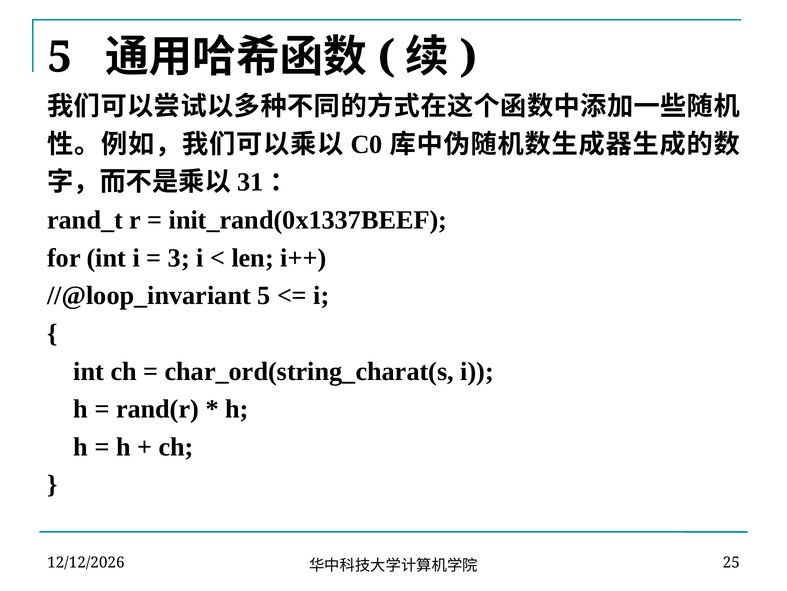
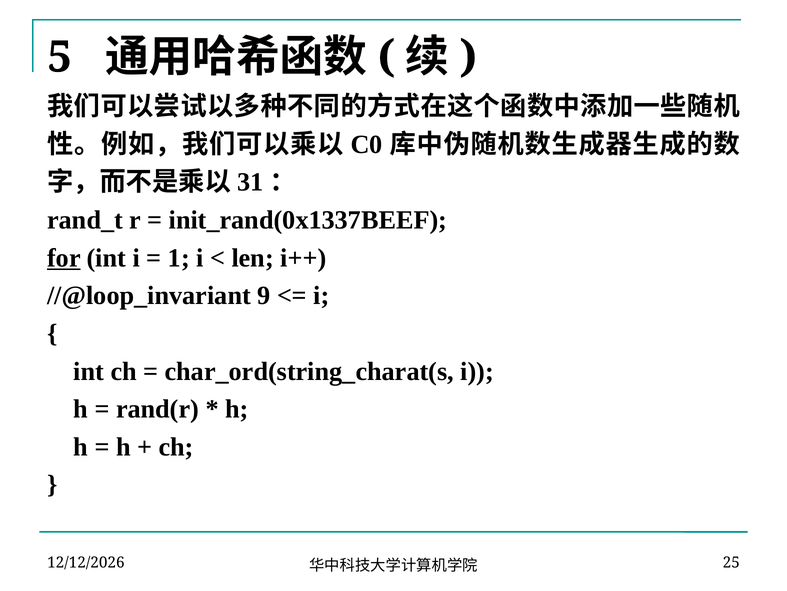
for underline: none -> present
3: 3 -> 1
//@loop_invariant 5: 5 -> 9
